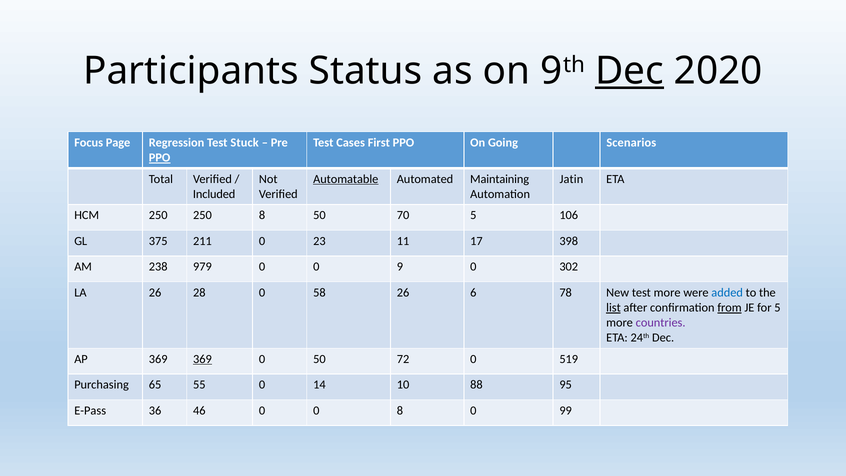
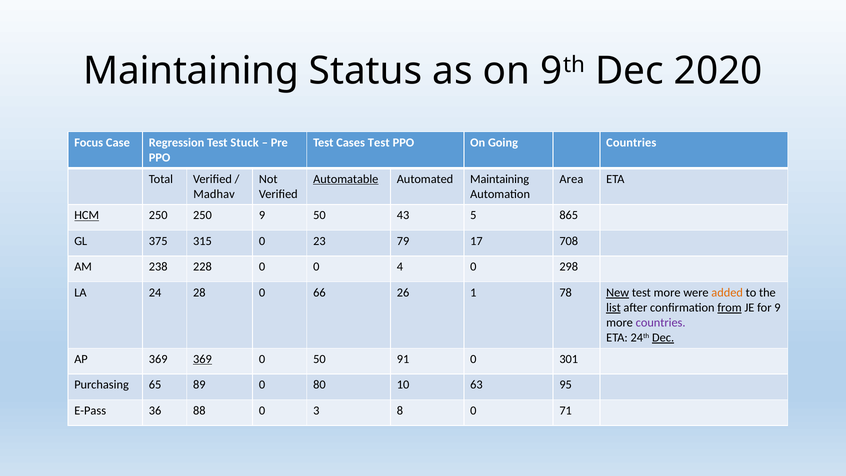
Participants at (191, 71): Participants -> Maintaining
Dec at (629, 71) underline: present -> none
Page: Page -> Case
Cases First: First -> Test
Going Scenarios: Scenarios -> Countries
PPO at (160, 158) underline: present -> none
Jatin: Jatin -> Area
Included: Included -> Madhav
HCM underline: none -> present
250 8: 8 -> 9
70: 70 -> 43
106: 106 -> 865
211: 211 -> 315
11: 11 -> 79
398: 398 -> 708
979: 979 -> 228
9: 9 -> 4
302: 302 -> 298
LA 26: 26 -> 24
58: 58 -> 66
6: 6 -> 1
New underline: none -> present
added colour: blue -> orange
for 5: 5 -> 9
Dec at (663, 338) underline: none -> present
72: 72 -> 91
519: 519 -> 301
55: 55 -> 89
14: 14 -> 80
88: 88 -> 63
46: 46 -> 88
0 at (316, 410): 0 -> 3
99: 99 -> 71
